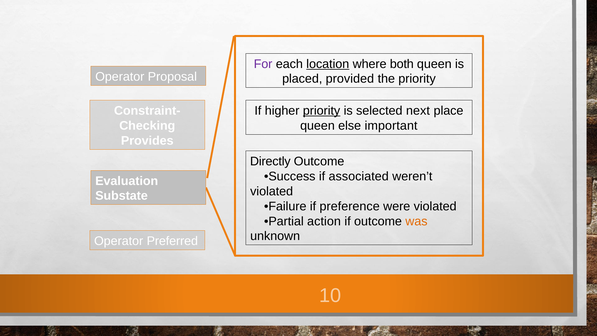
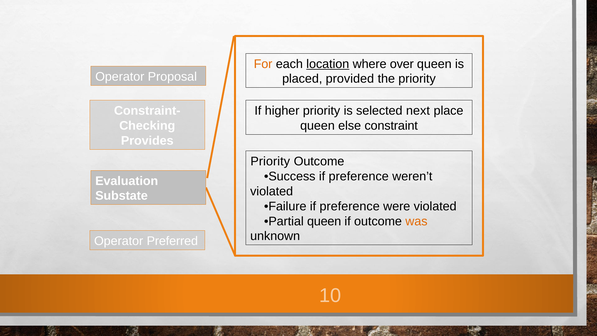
For colour: purple -> orange
both: both -> over
priority at (322, 111) underline: present -> none
important: important -> constraint
Directly at (270, 161): Directly -> Priority
Success if associated: associated -> preference
Partial action: action -> queen
